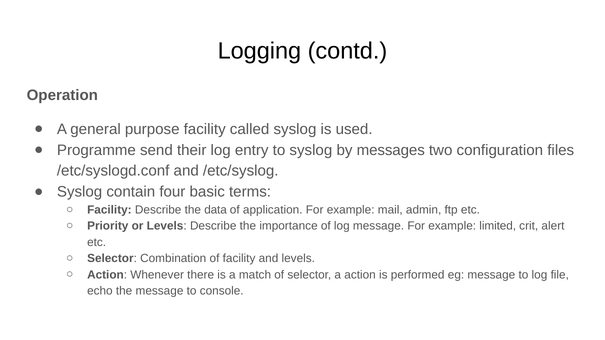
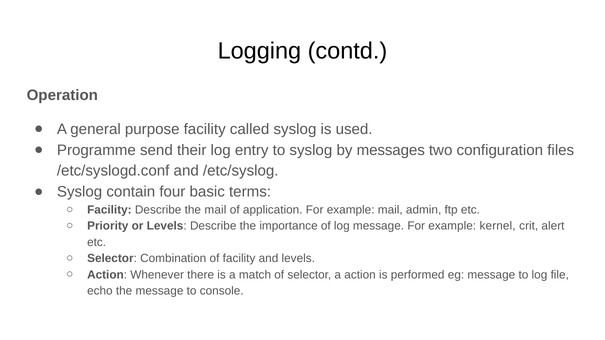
the data: data -> mail
limited: limited -> kernel
